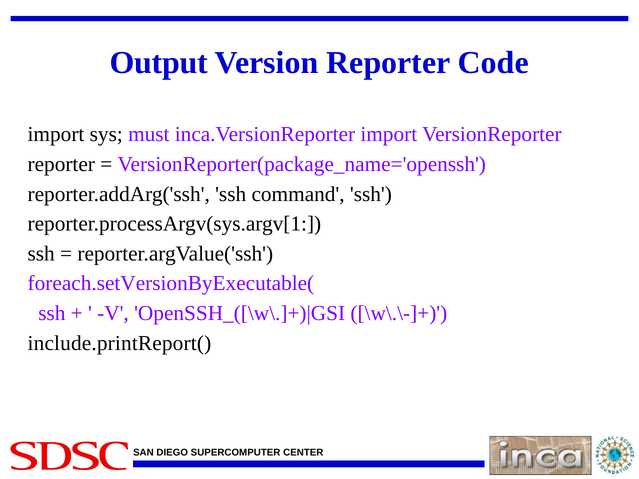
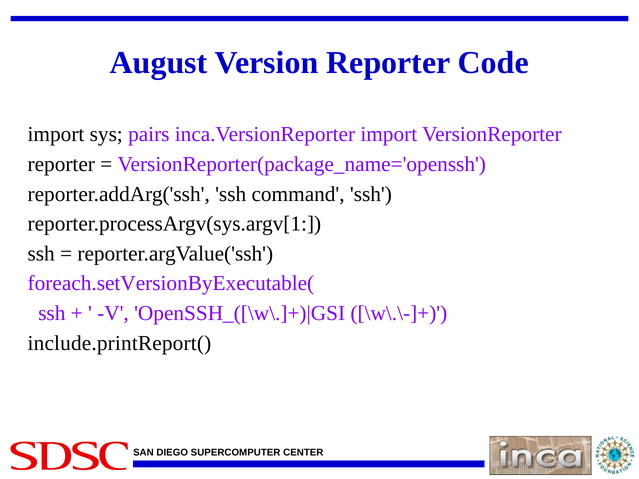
Output: Output -> August
must: must -> pairs
